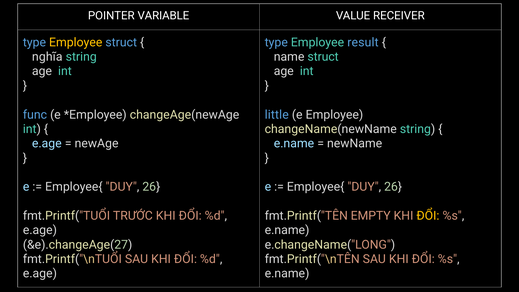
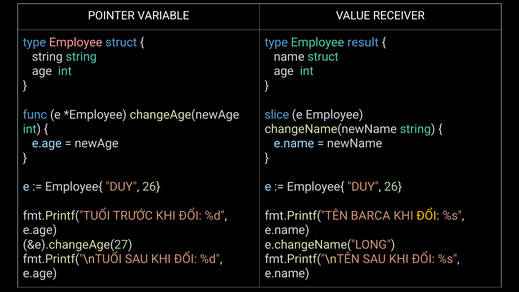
Employee at (76, 42) colour: yellow -> pink
nghĩa at (47, 57): nghĩa -> string
little: little -> slice
EMPTY: EMPTY -> BARCA
